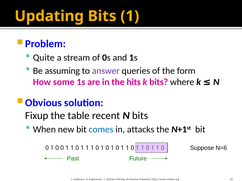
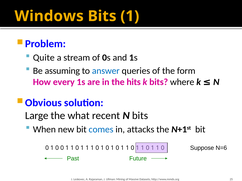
Updating: Updating -> Windows
answer colour: purple -> blue
some: some -> every
Fixup: Fixup -> Large
table: table -> what
